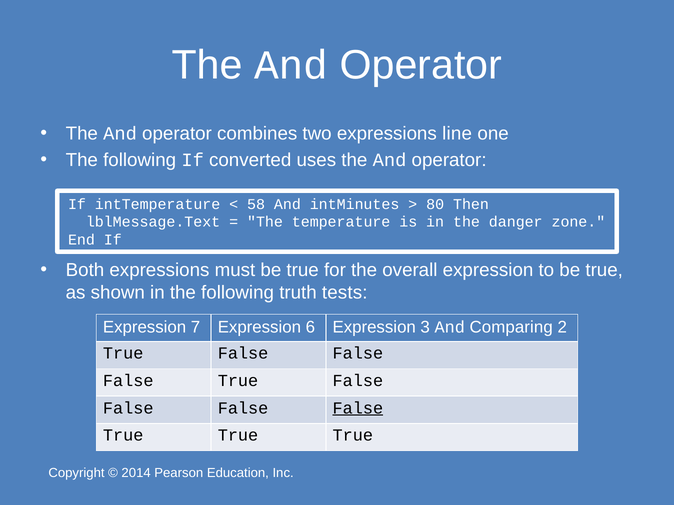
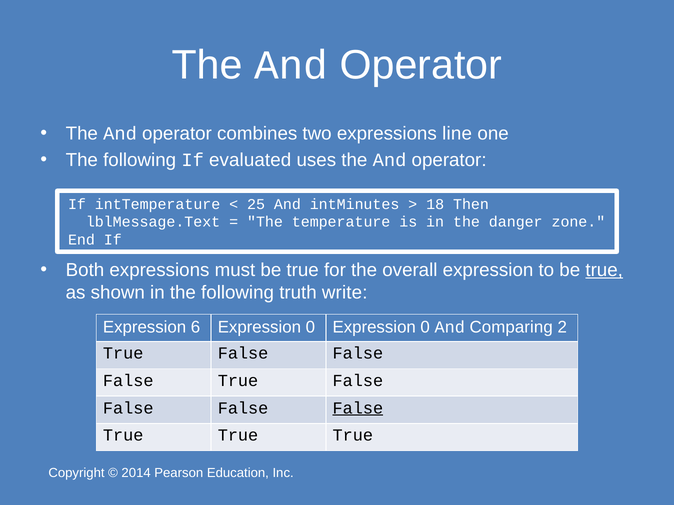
converted: converted -> evaluated
58: 58 -> 25
80: 80 -> 18
true at (604, 270) underline: none -> present
tests: tests -> write
7: 7 -> 6
6 at (310, 328): 6 -> 0
3 at (425, 328): 3 -> 0
